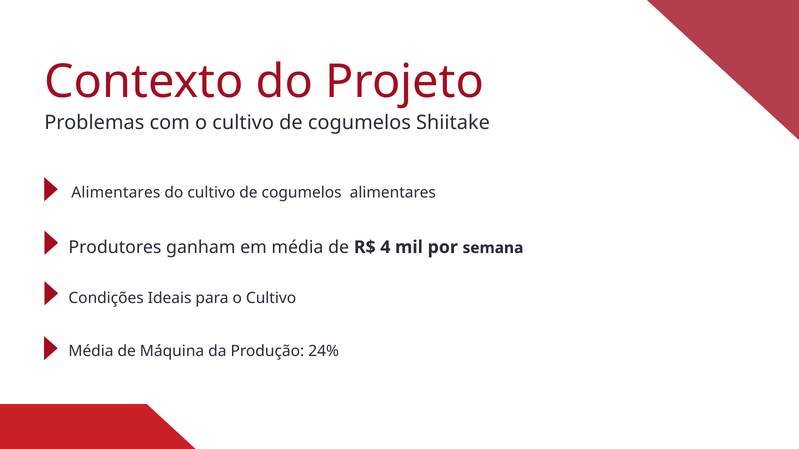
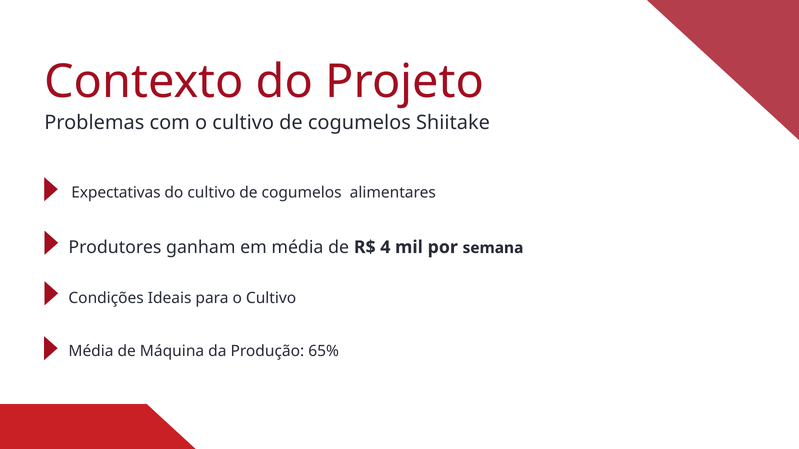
Alimentares at (116, 193): Alimentares -> Expectativas
24%: 24% -> 65%
